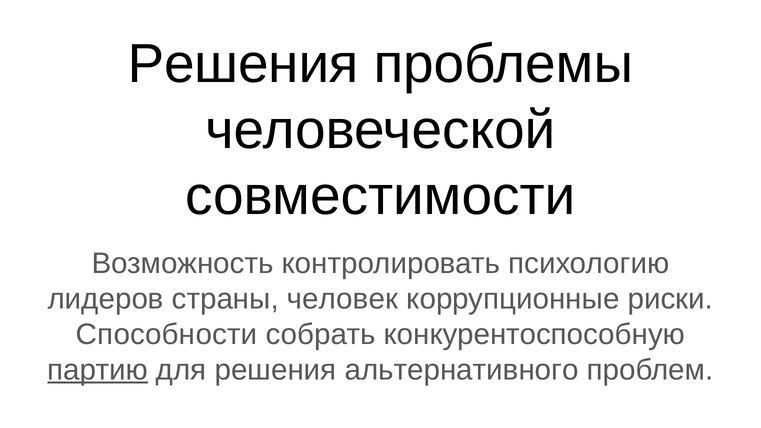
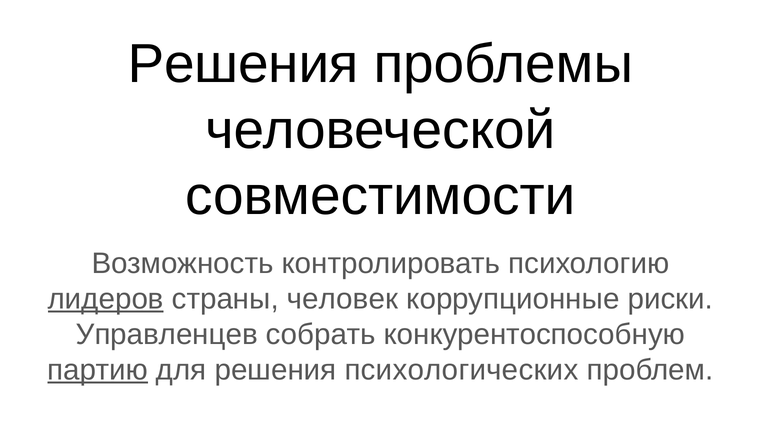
лидеров underline: none -> present
Способности: Способности -> Управленцев
альтернативного: альтернативного -> психологических
